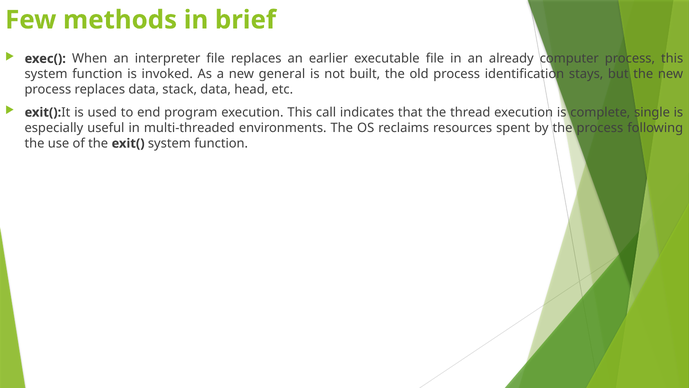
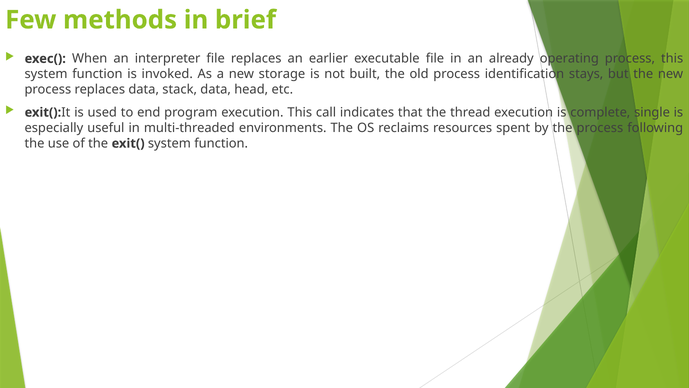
computer: computer -> operating
general: general -> storage
